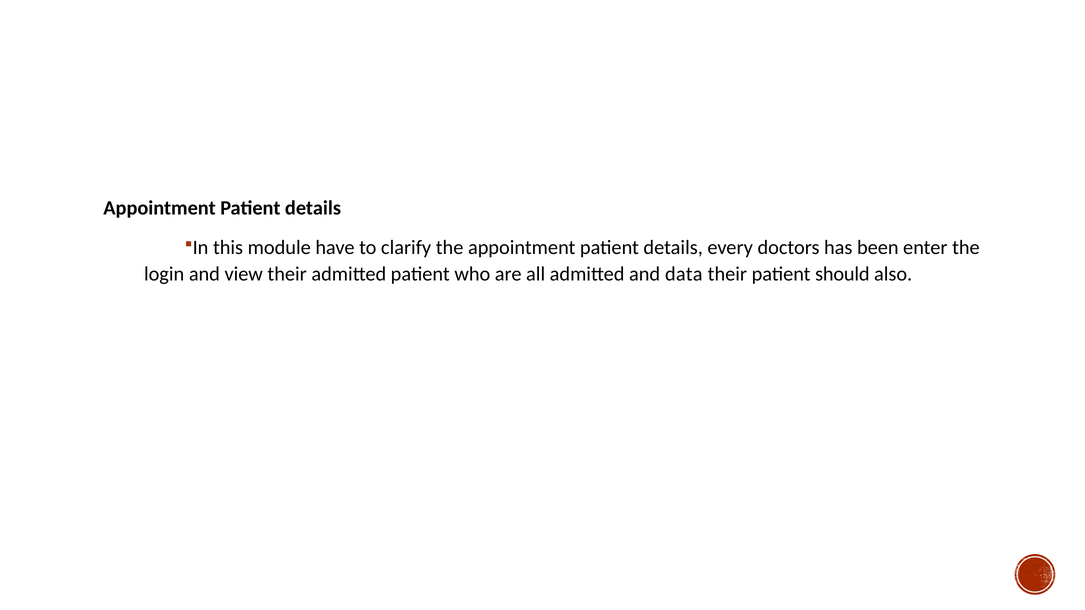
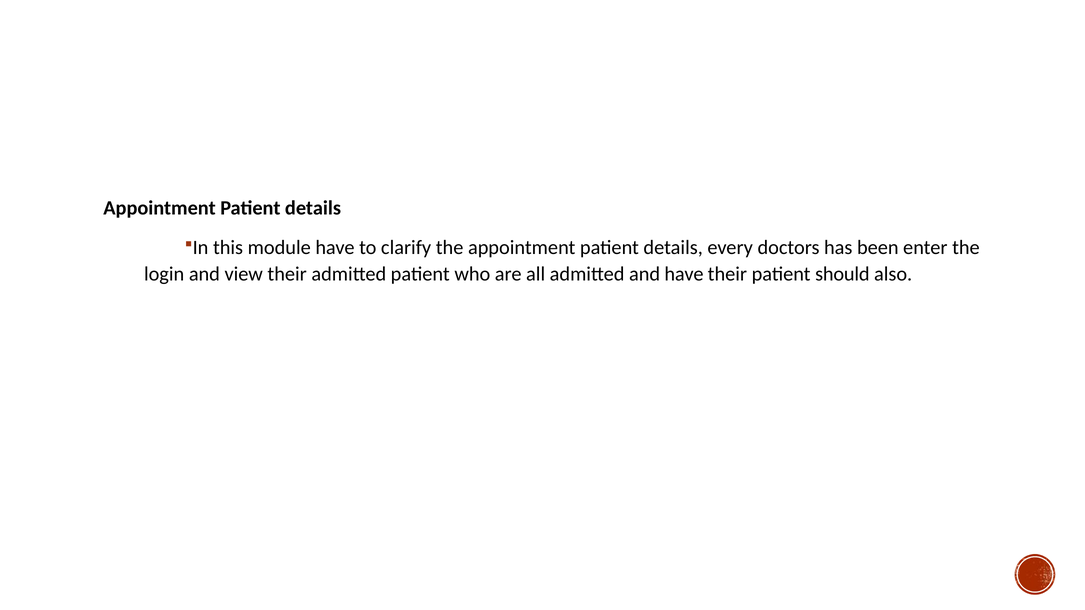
and data: data -> have
